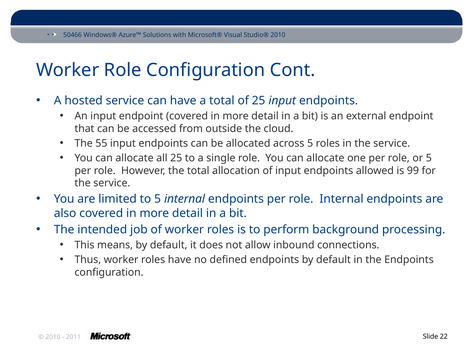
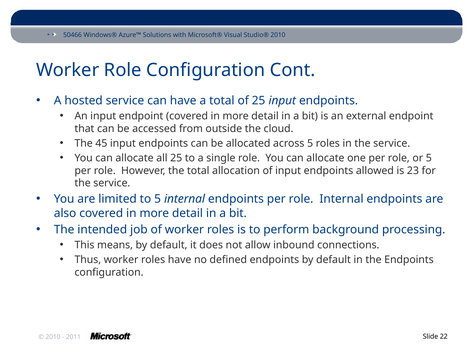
55: 55 -> 45
99: 99 -> 23
